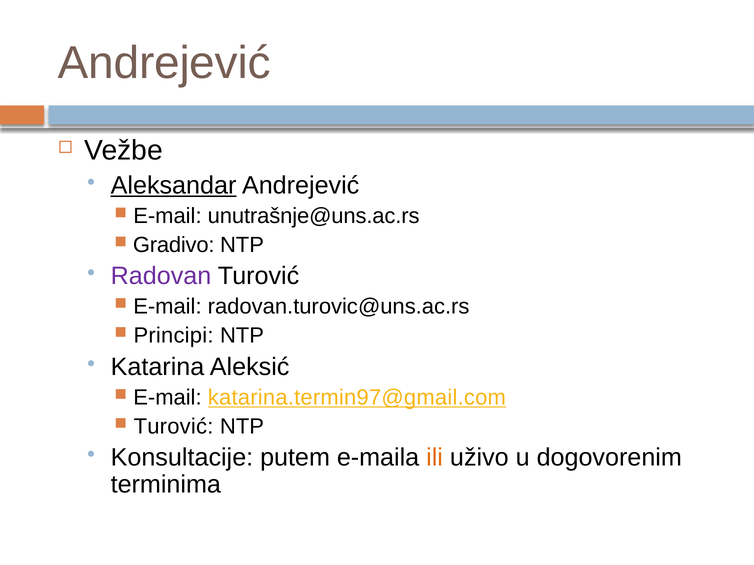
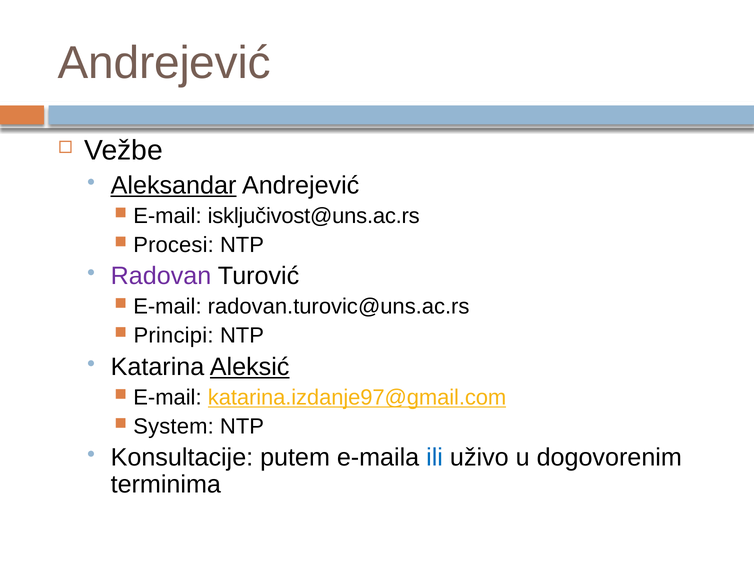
unutrašnje@uns.ac.rs: unutrašnje@uns.ac.rs -> isključivost@uns.ac.rs
Gradivo: Gradivo -> Procesi
Aleksić underline: none -> present
katarina.termin97@gmail.com: katarina.termin97@gmail.com -> katarina.izdanje97@gmail.com
Turović at (174, 427): Turović -> System
ili colour: orange -> blue
